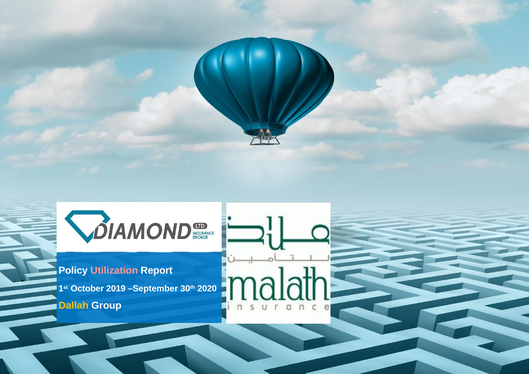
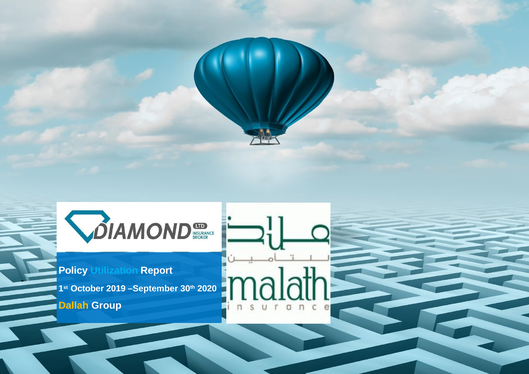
Utilization colour: pink -> light blue
